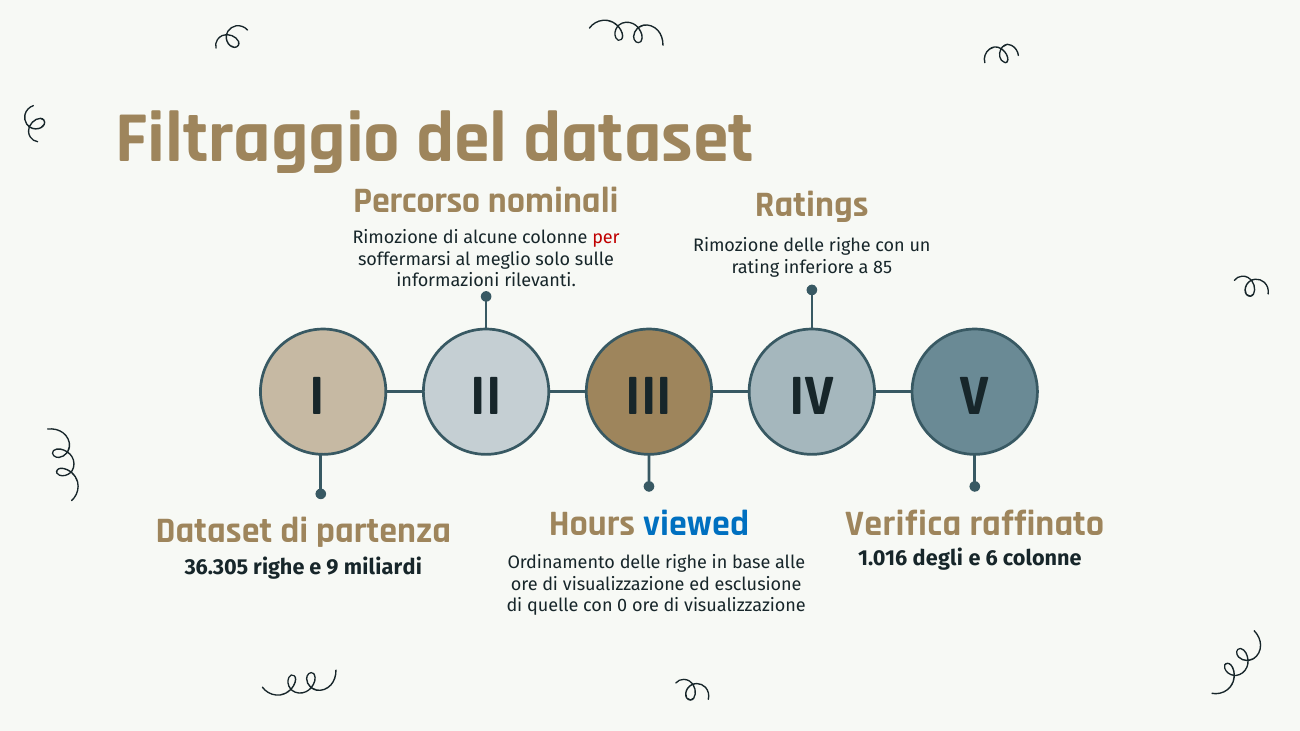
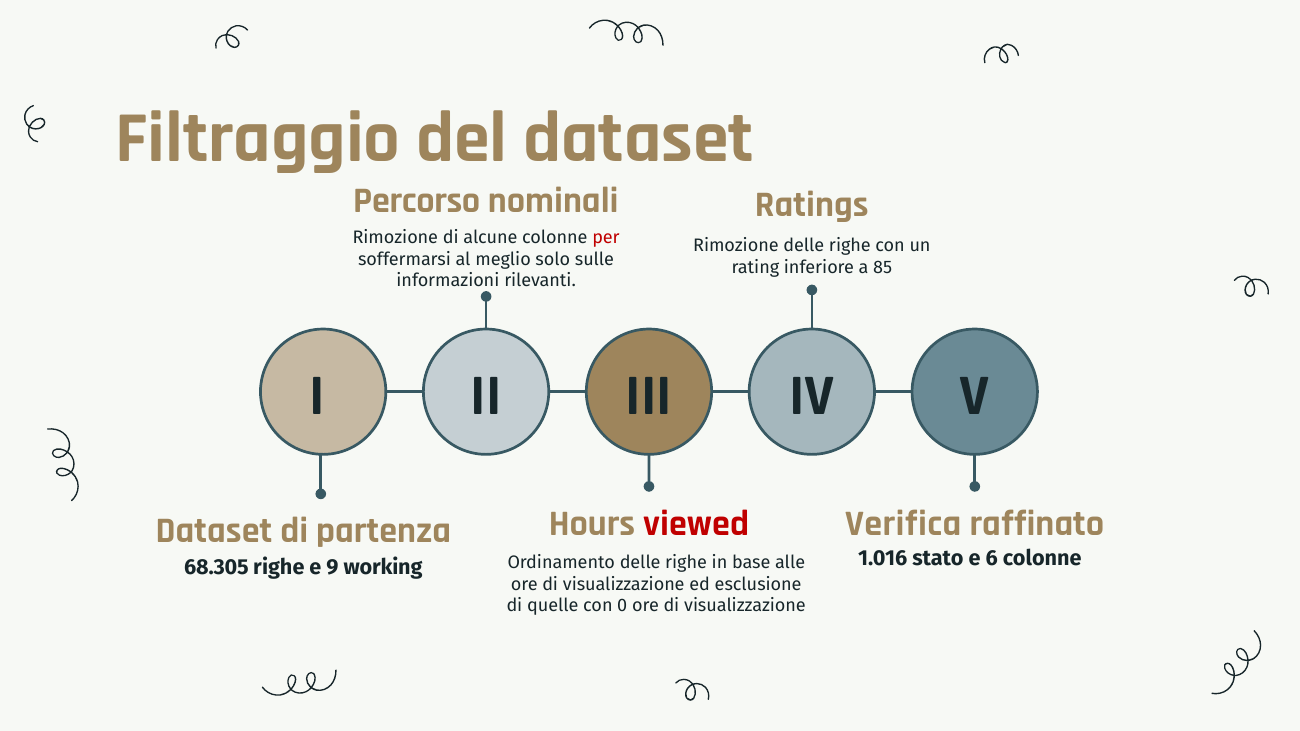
viewed colour: blue -> red
degli: degli -> stato
36.305: 36.305 -> 68.305
miliardi: miliardi -> working
